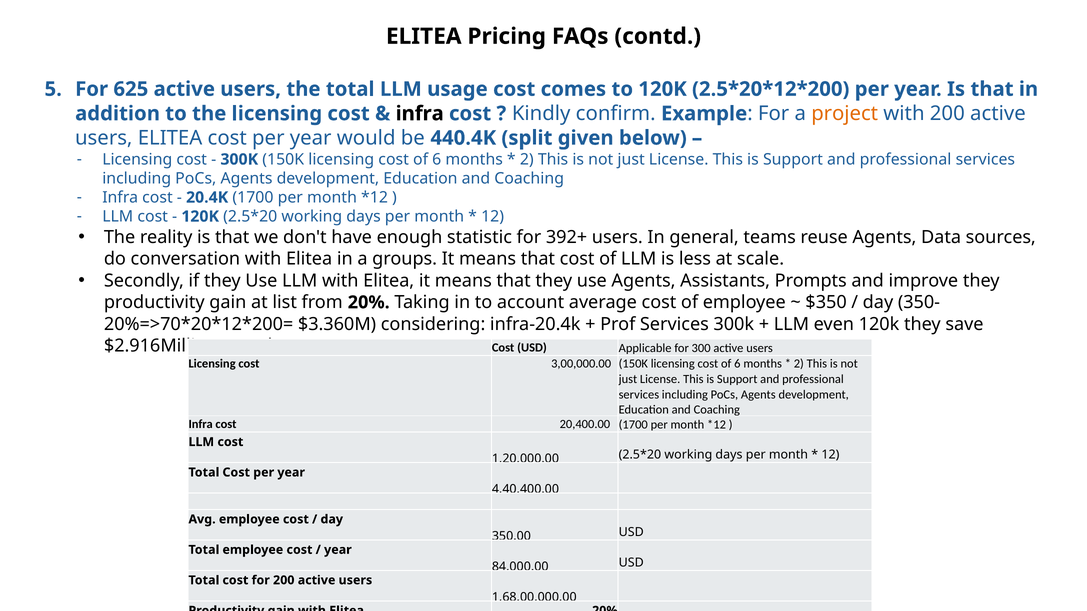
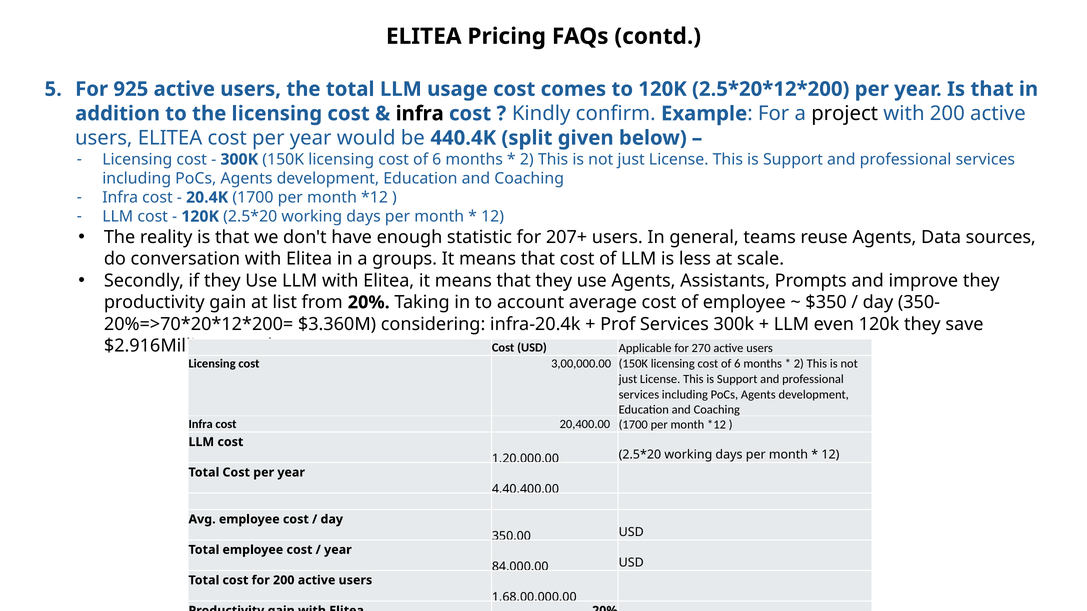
625: 625 -> 925
project colour: orange -> black
392+: 392+ -> 207+
300: 300 -> 270
